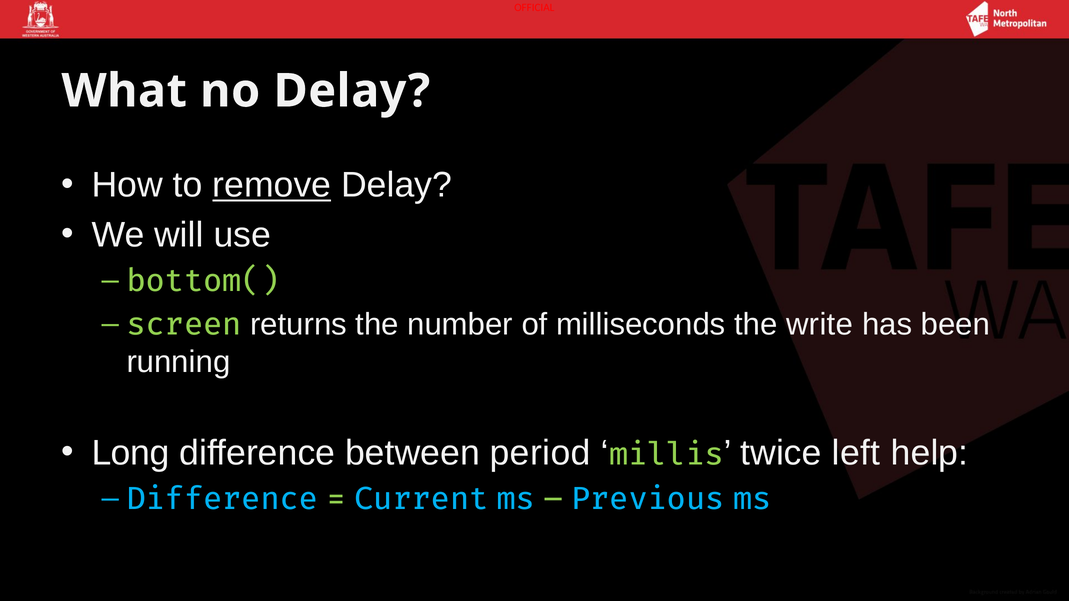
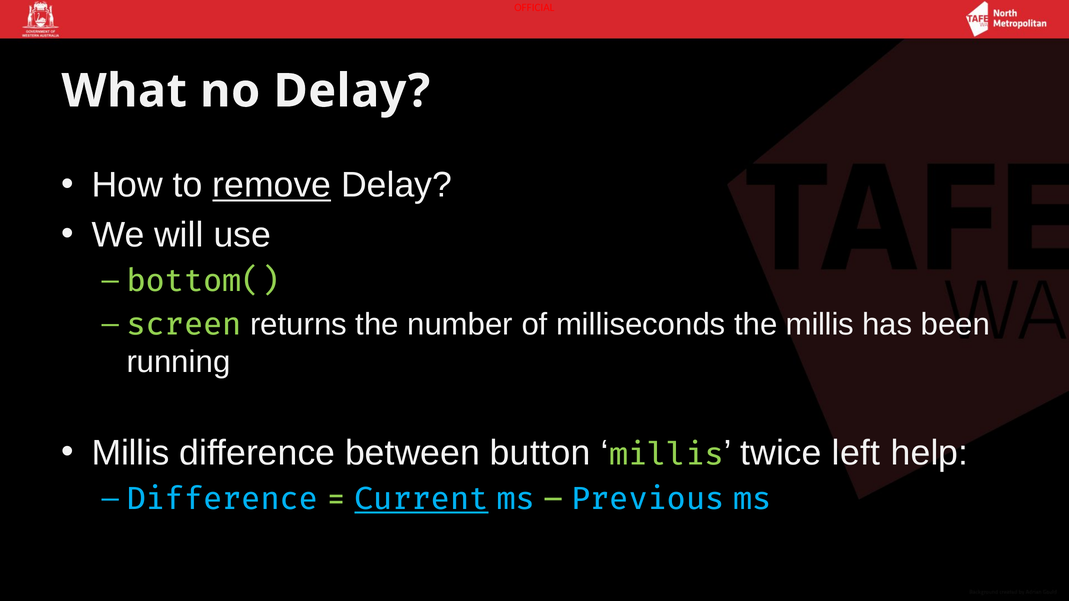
the write: write -> millis
Long at (131, 453): Long -> Millis
period: period -> button
Current underline: none -> present
